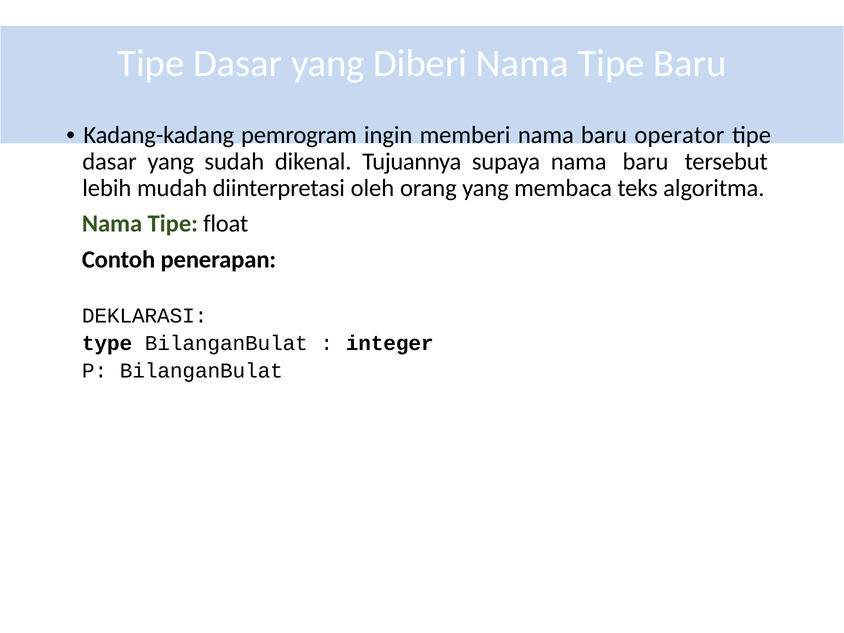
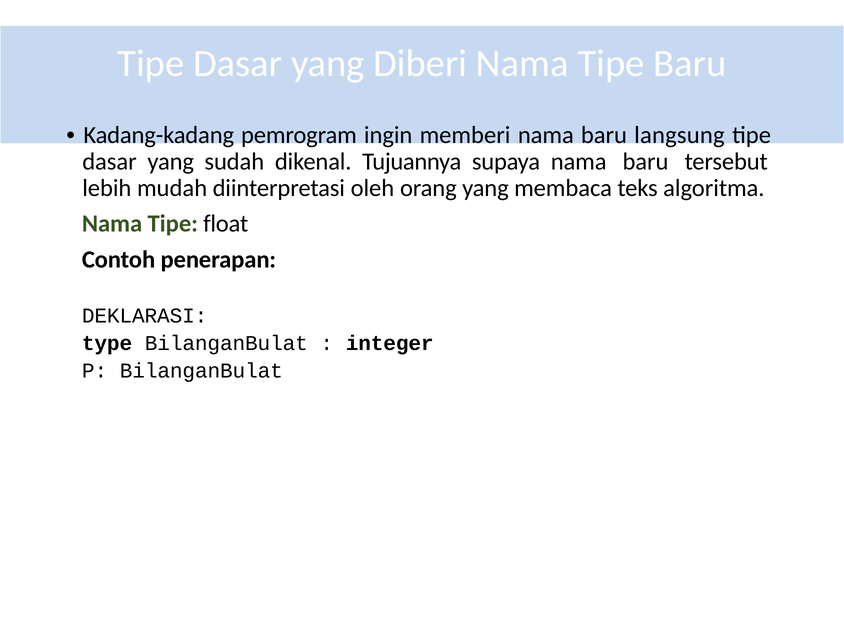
operator: operator -> langsung
